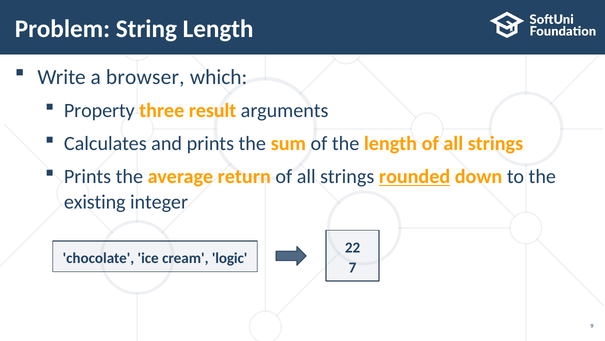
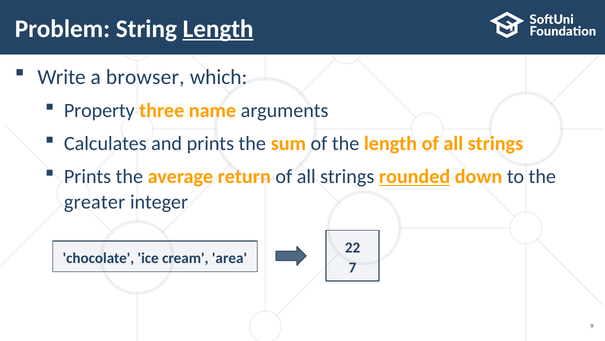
Length at (218, 29) underline: none -> present
result: result -> name
existing: existing -> greater
logic: logic -> area
